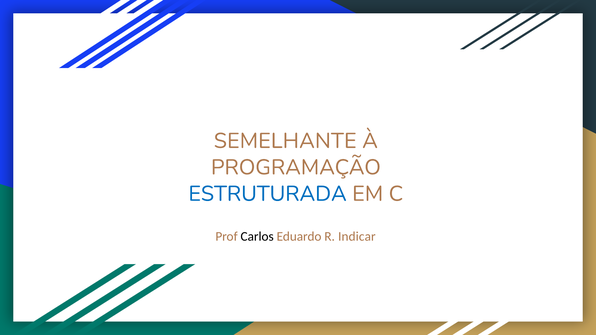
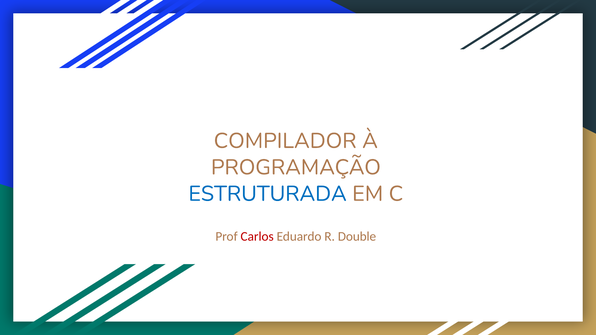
SEMELHANTE: SEMELHANTE -> COMPILADOR
Carlos colour: black -> red
Indicar: Indicar -> Double
